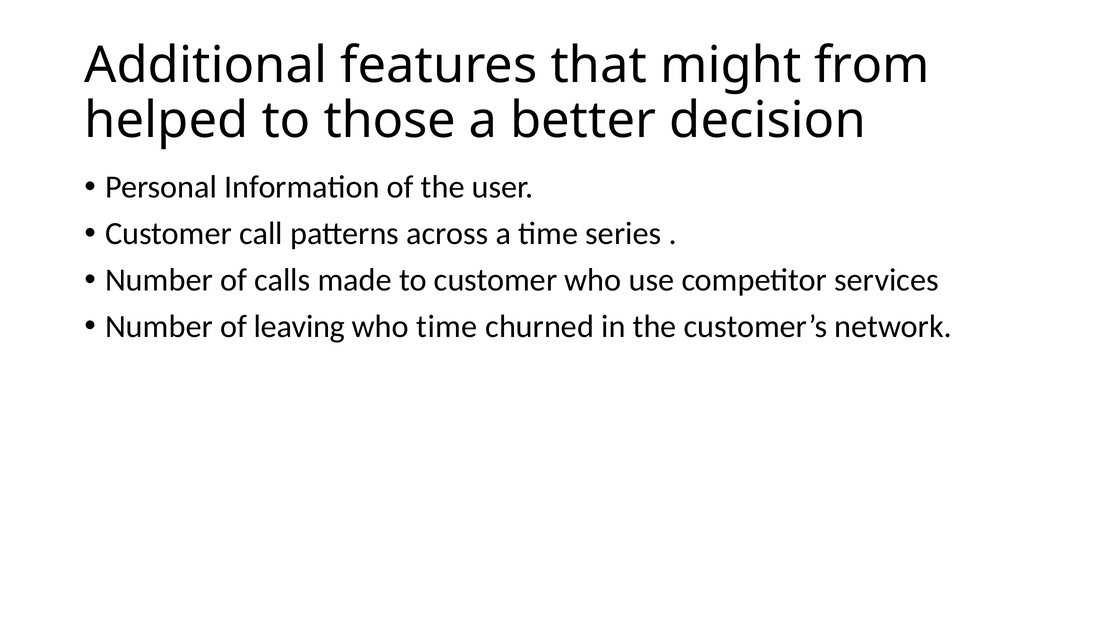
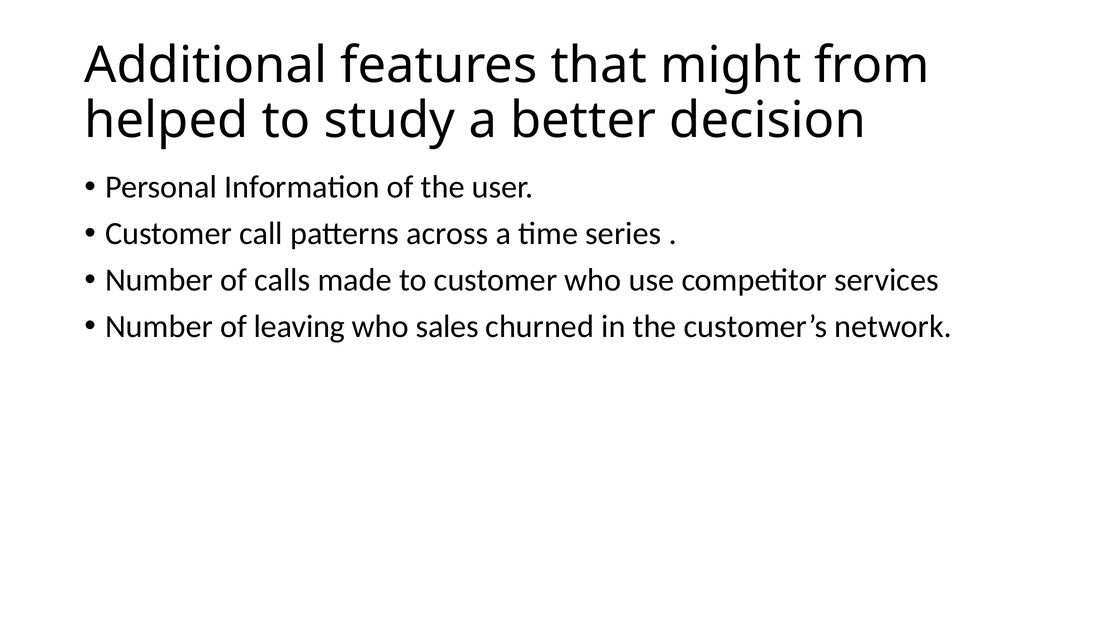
those: those -> study
who time: time -> sales
